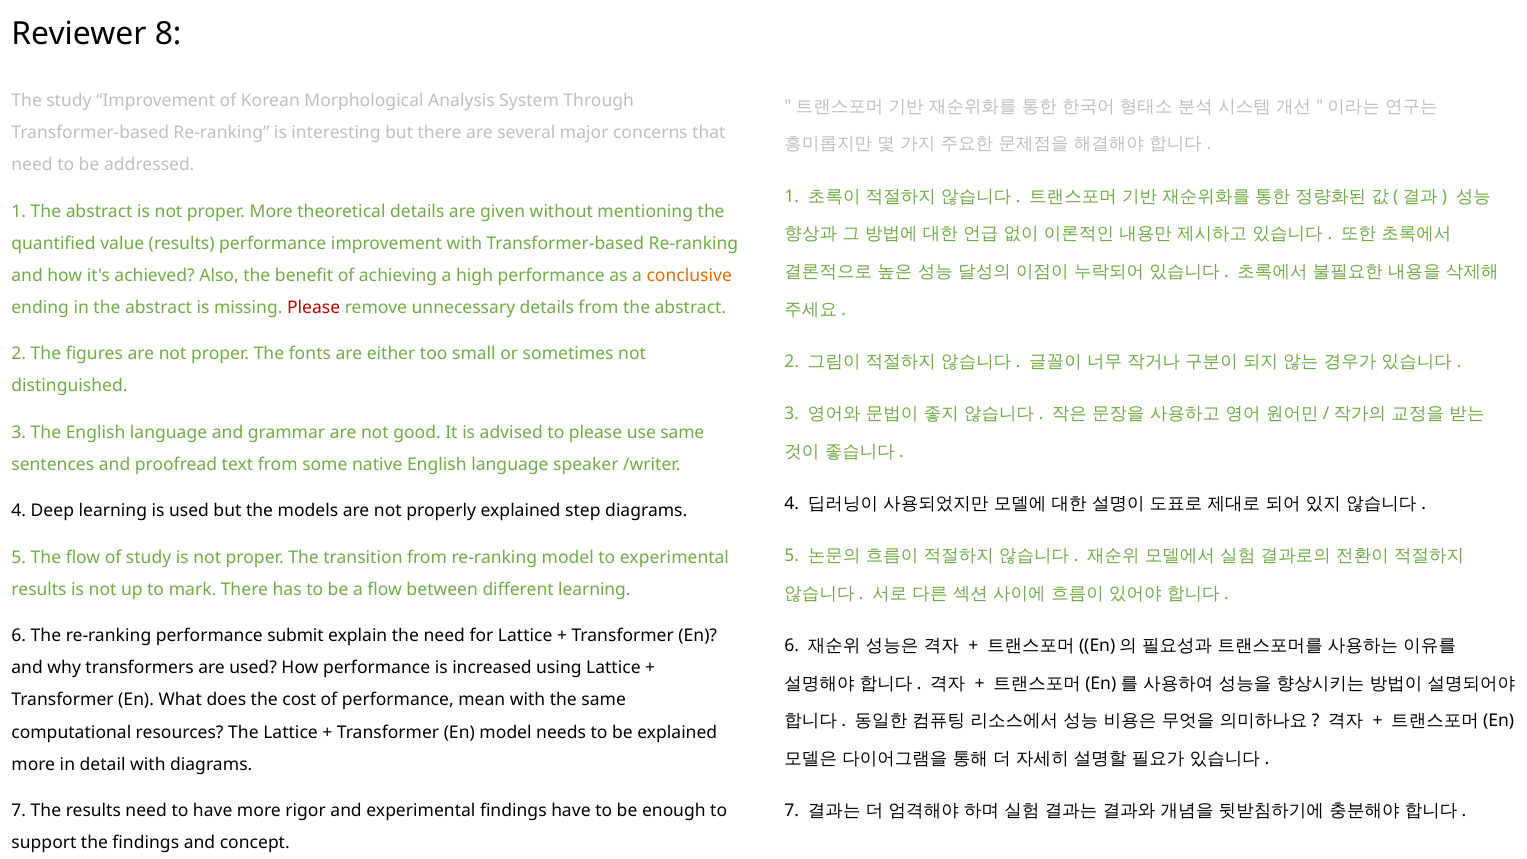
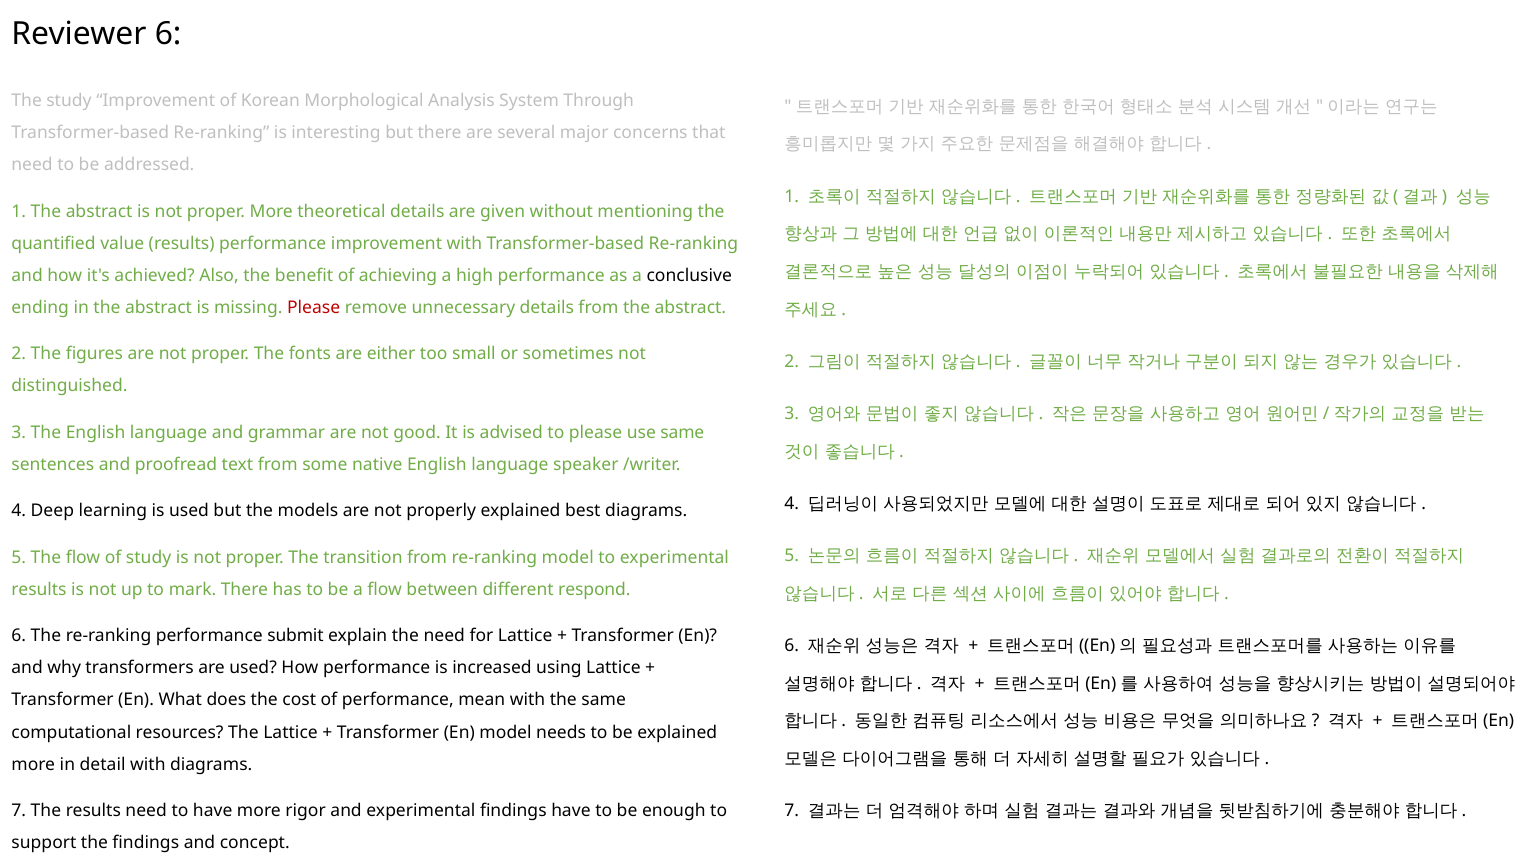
Reviewer 8: 8 -> 6
conclusive colour: orange -> black
step: step -> best
different learning: learning -> respond
